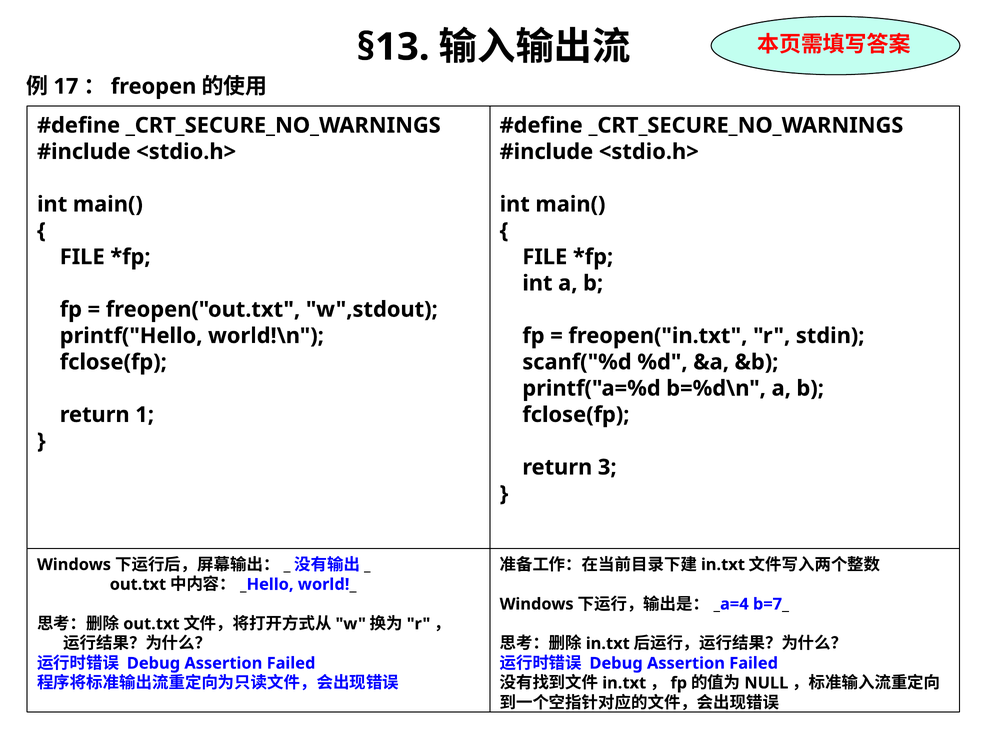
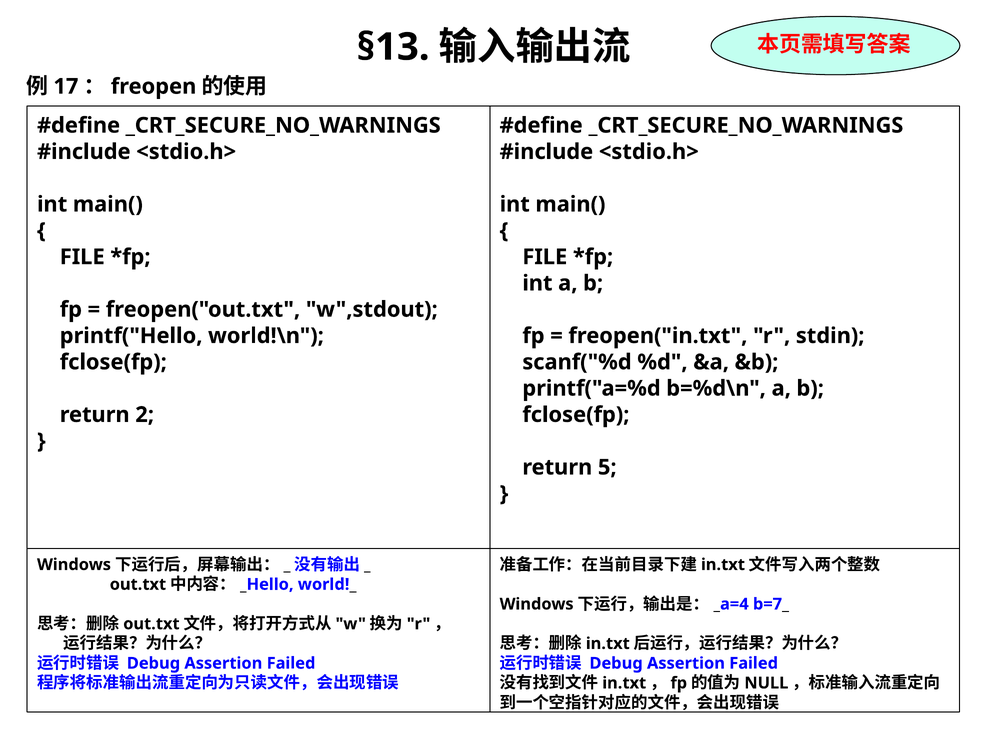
1: 1 -> 2
3: 3 -> 5
